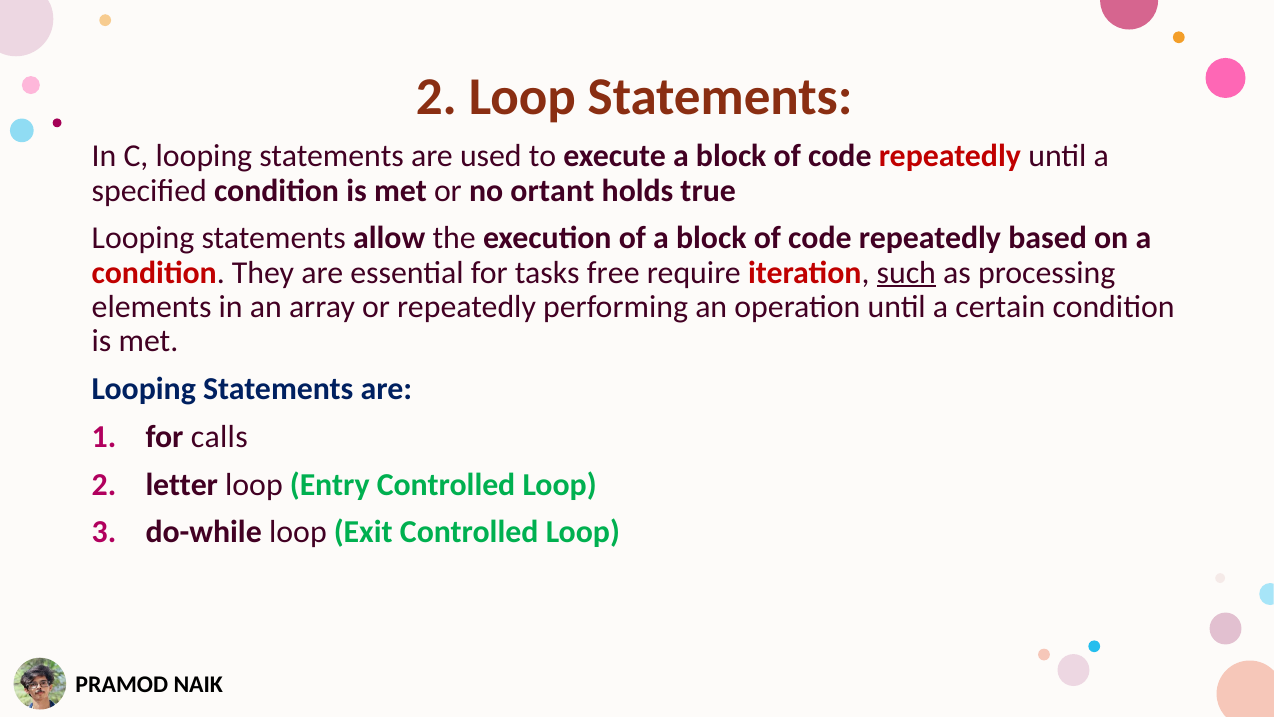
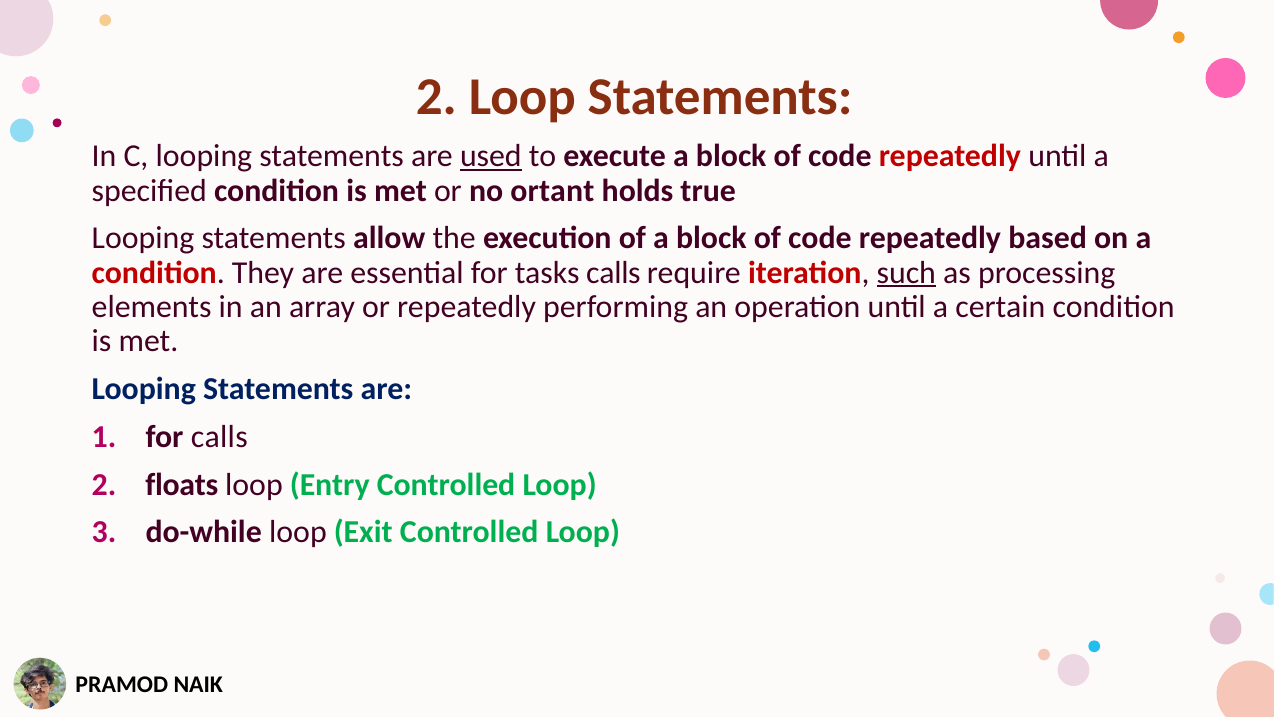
used underline: none -> present
tasks free: free -> calls
letter: letter -> floats
